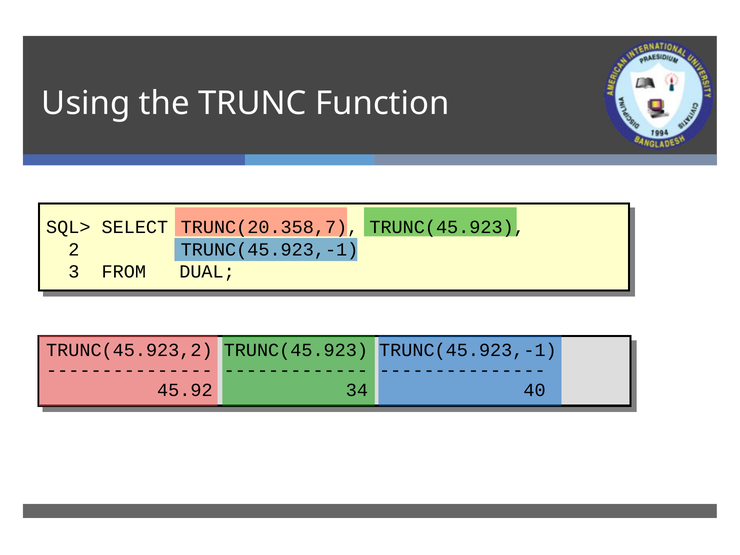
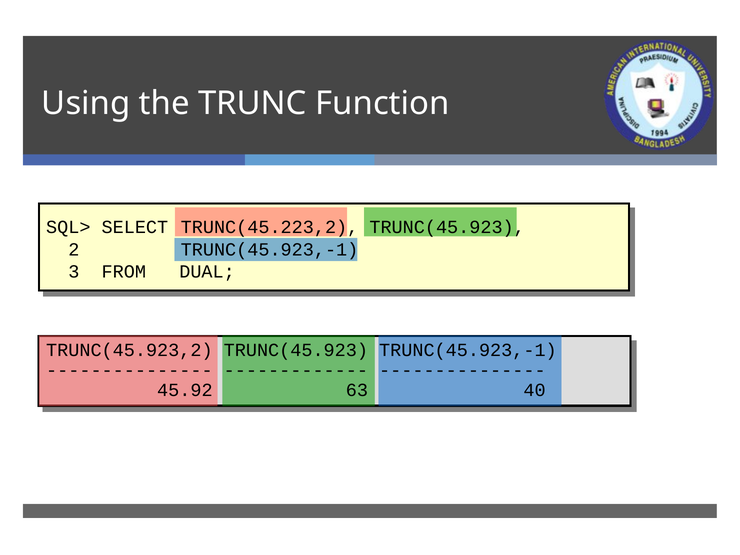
TRUNC(20.358,7: TRUNC(20.358,7 -> TRUNC(45.223,2
34: 34 -> 63
